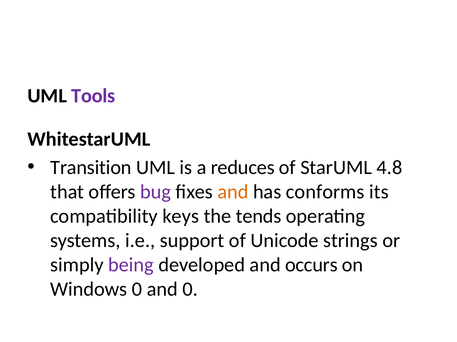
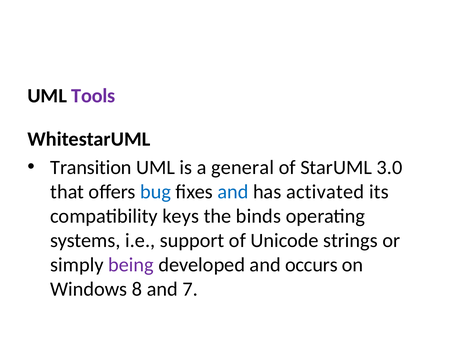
reduces: reduces -> general
4.8: 4.8 -> 3.0
bug colour: purple -> blue
and at (233, 192) colour: orange -> blue
conforms: conforms -> activated
tends: tends -> binds
Windows 0: 0 -> 8
and 0: 0 -> 7
